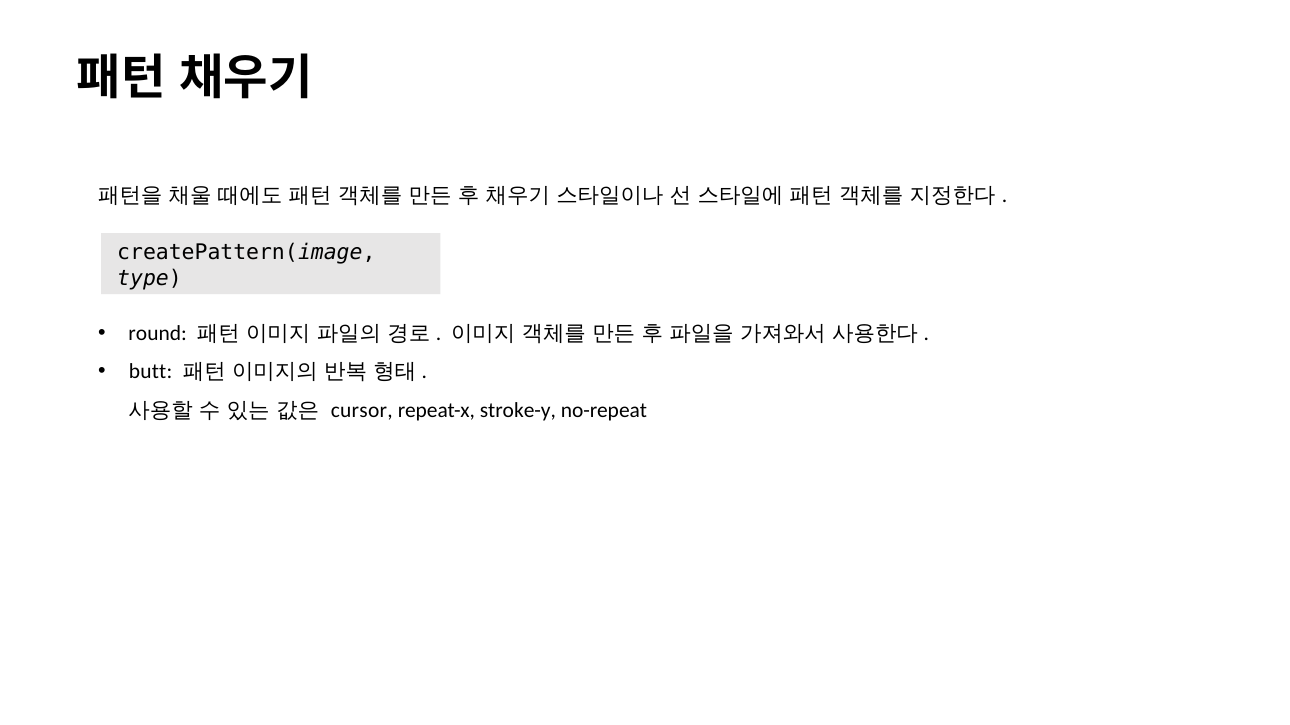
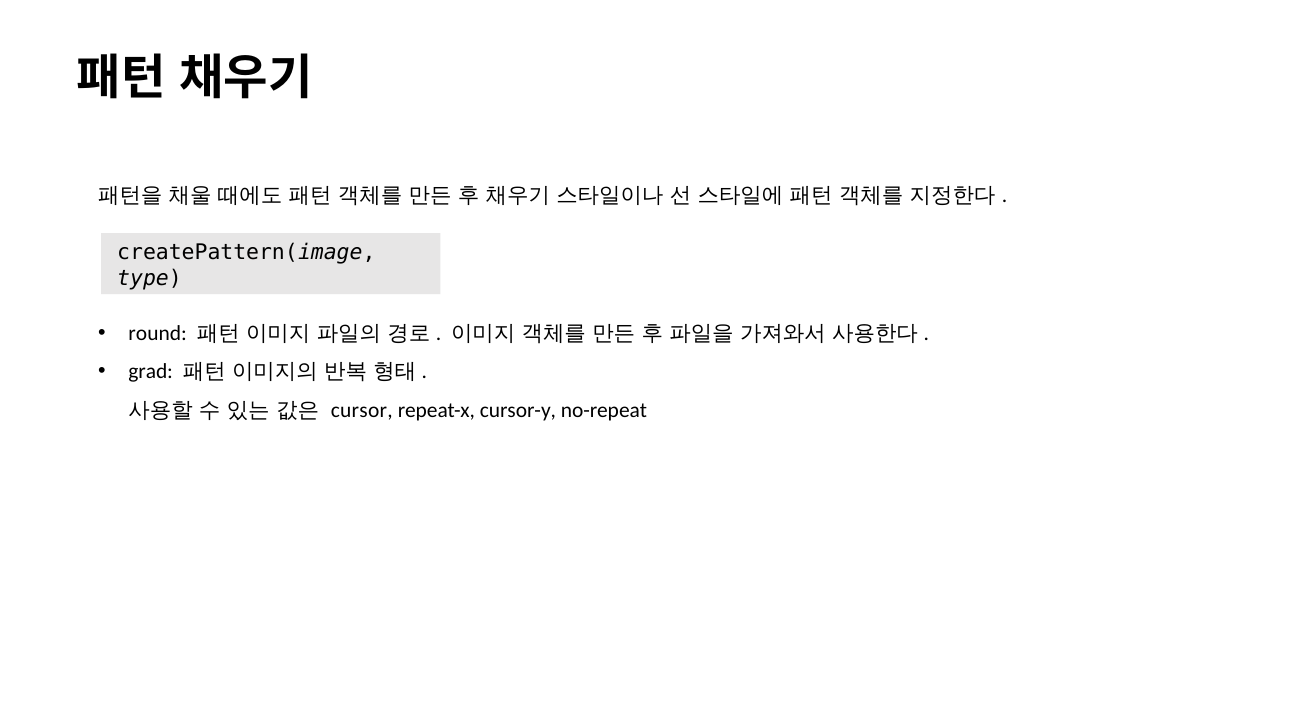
butt: butt -> grad
stroke-y: stroke-y -> cursor-y
